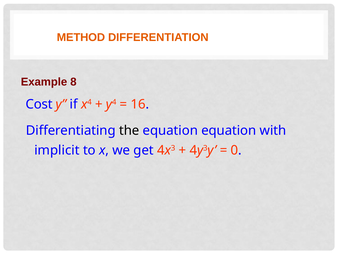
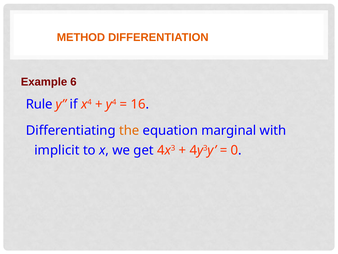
8: 8 -> 6
Cost: Cost -> Rule
the colour: black -> orange
equation equation: equation -> marginal
